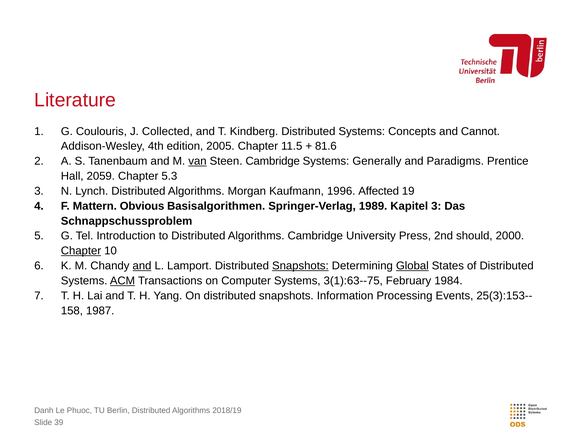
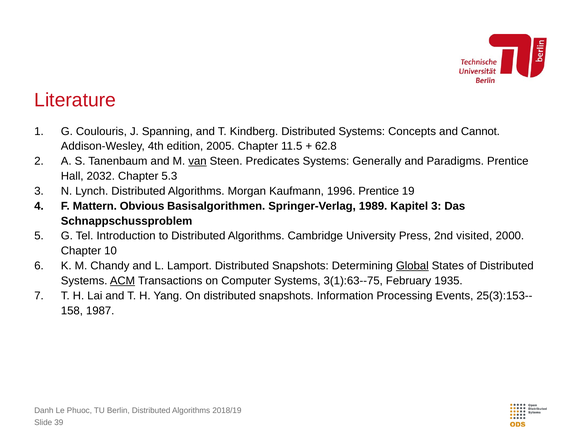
Collected: Collected -> Spanning
81.6: 81.6 -> 62.8
Steen Cambridge: Cambridge -> Predicates
2059: 2059 -> 2032
1996 Affected: Affected -> Prentice
should: should -> visited
Chapter at (81, 251) underline: present -> none
and at (142, 266) underline: present -> none
Snapshots at (300, 266) underline: present -> none
1984: 1984 -> 1935
